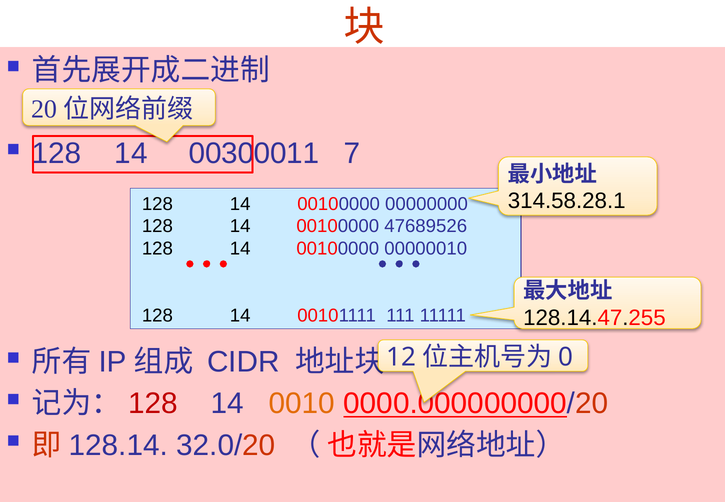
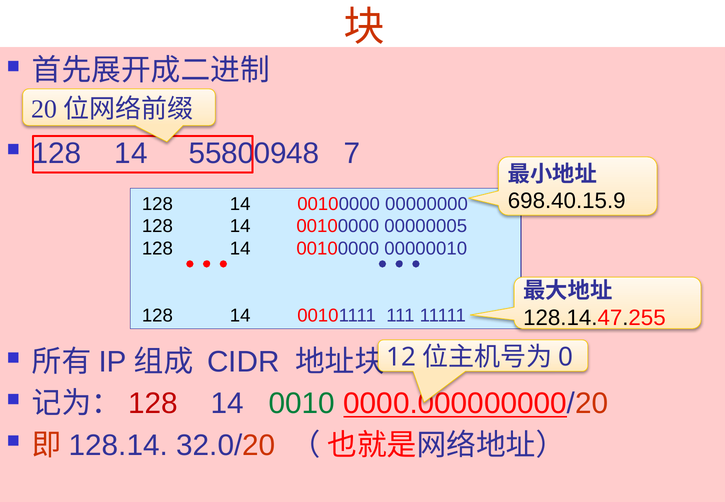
00300011: 00300011 -> 55800948
314.58.28.1: 314.58.28.1 -> 698.40.15.9
47689526: 47689526 -> 00000005
0010 colour: orange -> green
